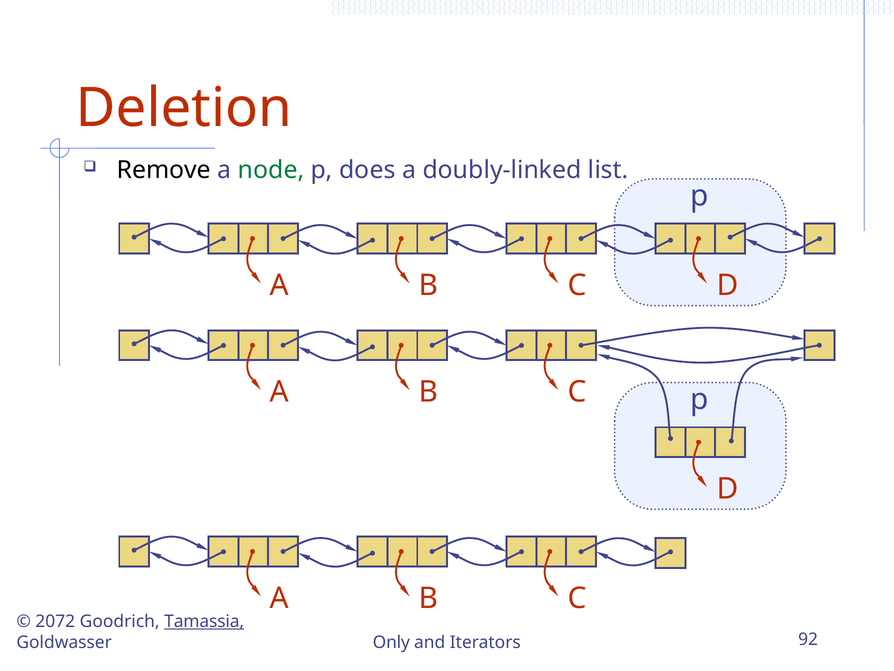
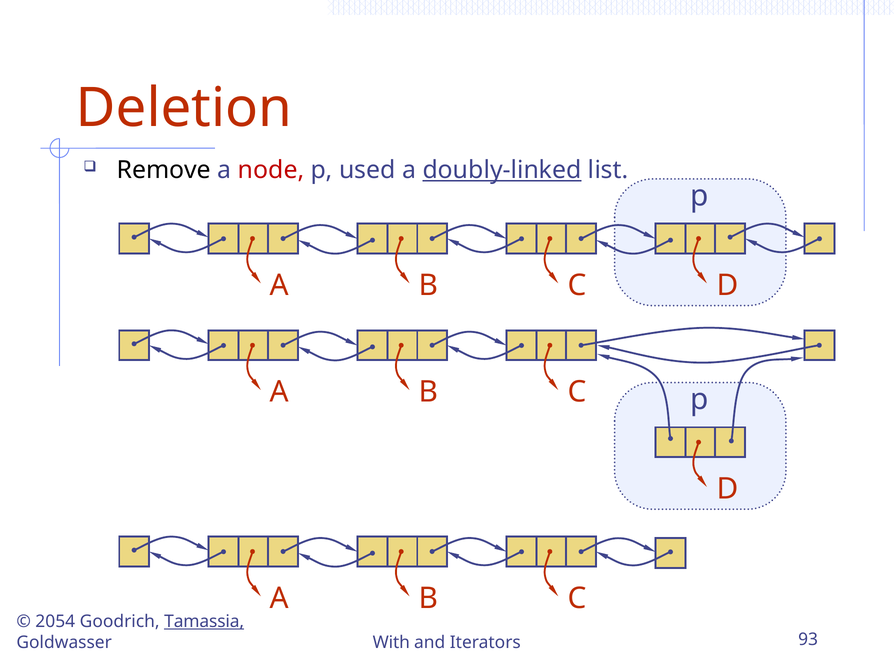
node colour: green -> red
does: does -> used
doubly-linked underline: none -> present
2072: 2072 -> 2054
Only: Only -> With
92: 92 -> 93
